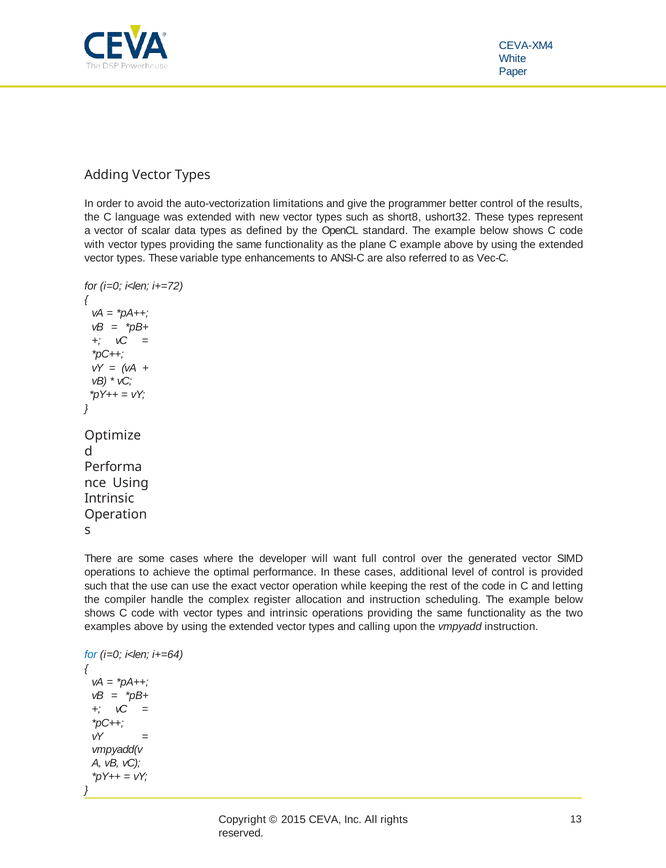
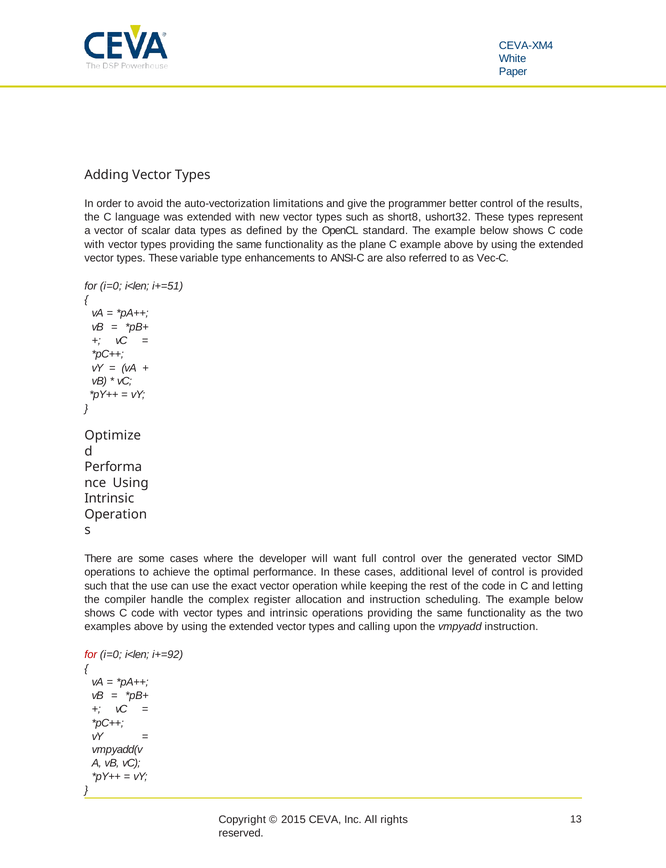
i+=72: i+=72 -> i+=51
for at (91, 655) colour: blue -> red
i+=64: i+=64 -> i+=92
